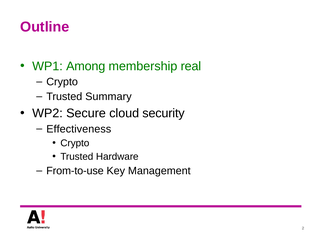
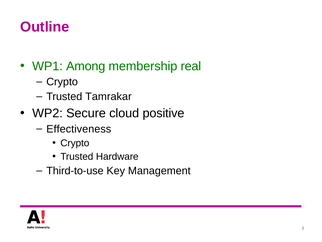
Summary: Summary -> Tamrakar
security: security -> positive
From-to-use: From-to-use -> Third-to-use
